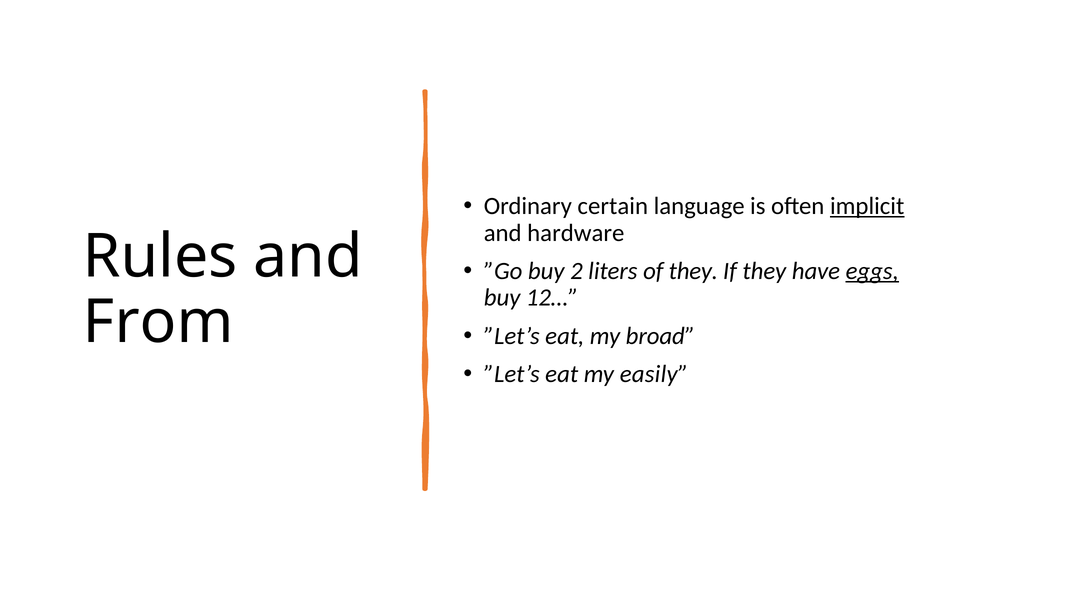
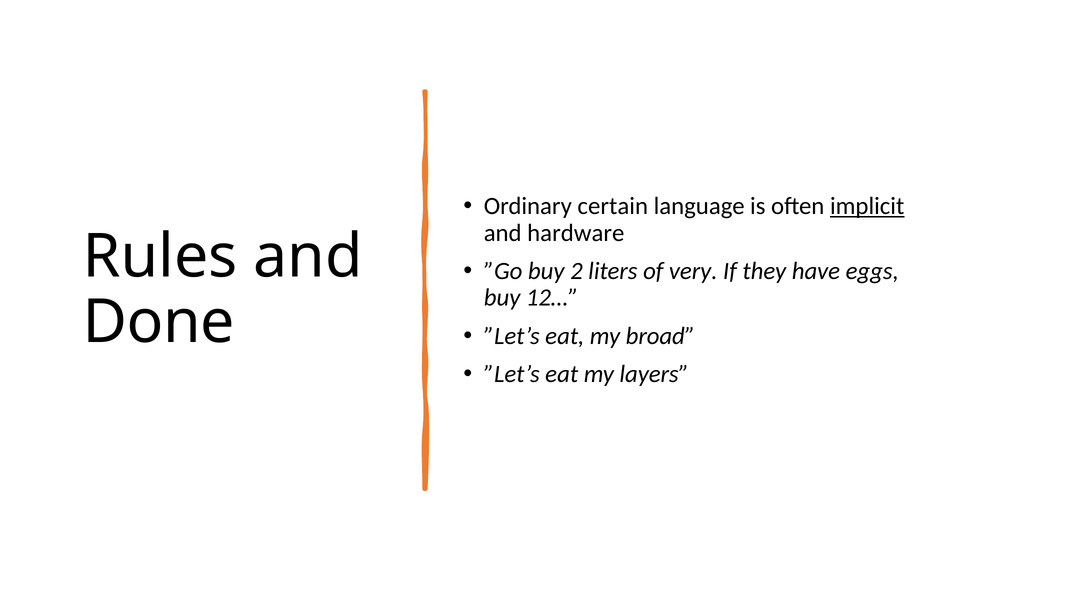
of they: they -> very
eggs underline: present -> none
From: From -> Done
easily: easily -> layers
